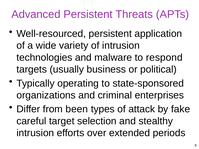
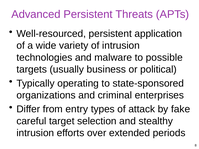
respond: respond -> possible
been: been -> entry
